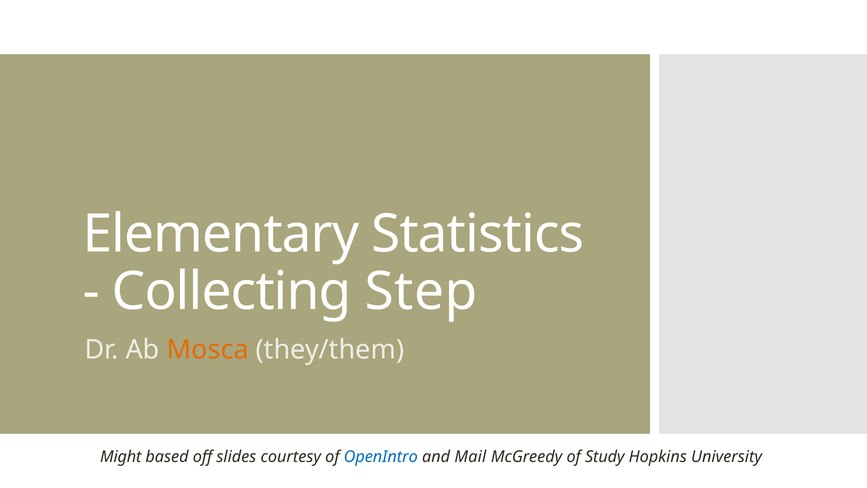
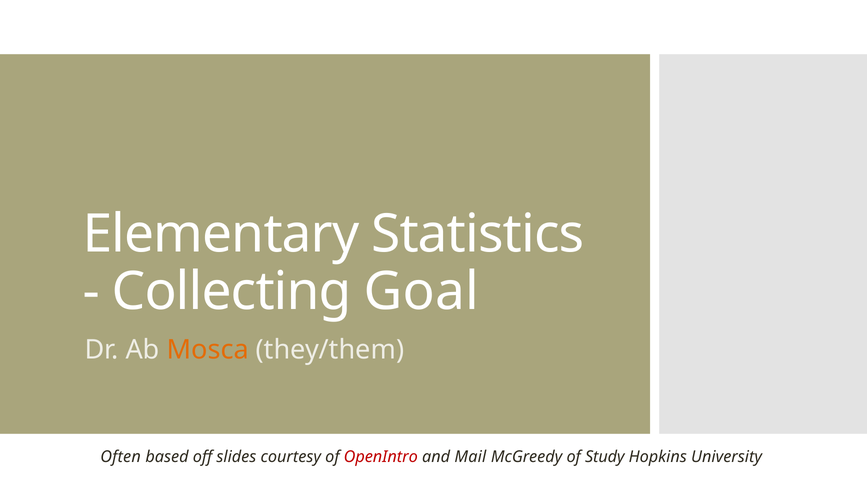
Step: Step -> Goal
Might: Might -> Often
OpenIntro colour: blue -> red
